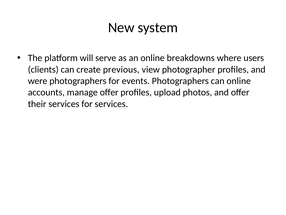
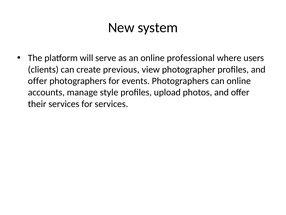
breakdowns: breakdowns -> professional
were at (38, 81): were -> offer
manage offer: offer -> style
